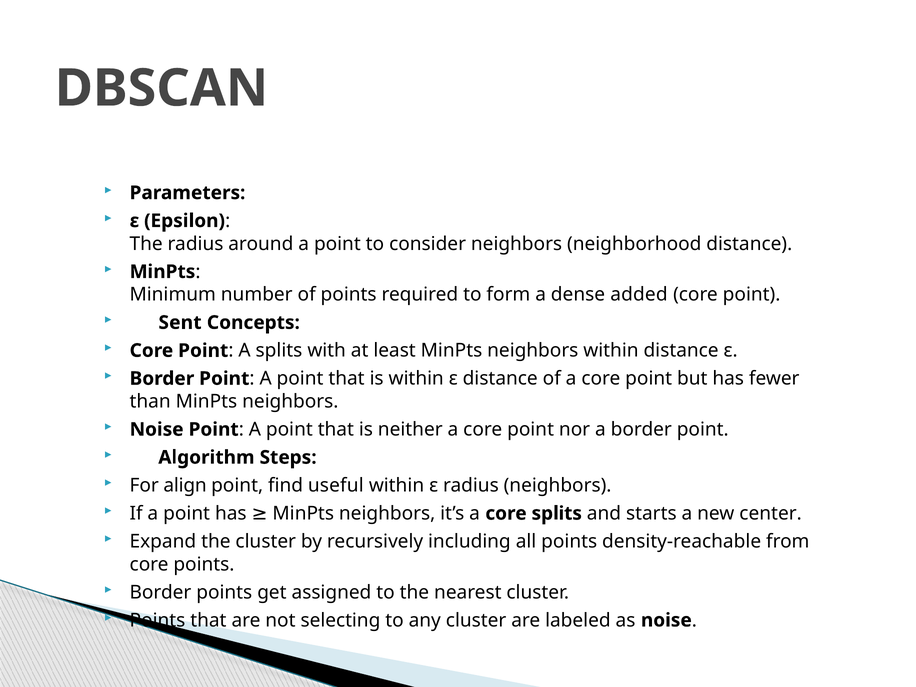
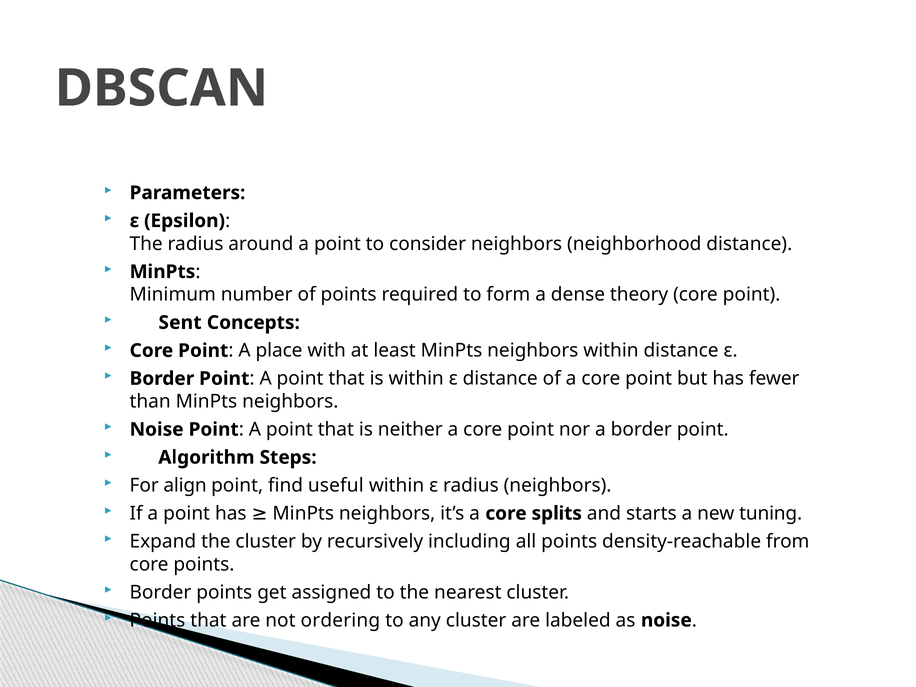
added: added -> theory
A splits: splits -> place
center: center -> tuning
selecting: selecting -> ordering
